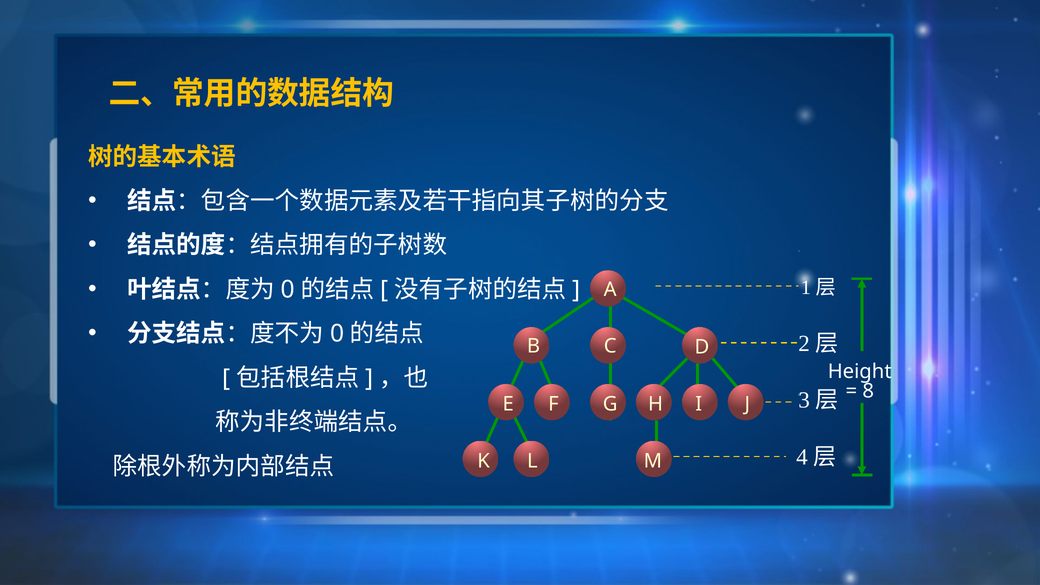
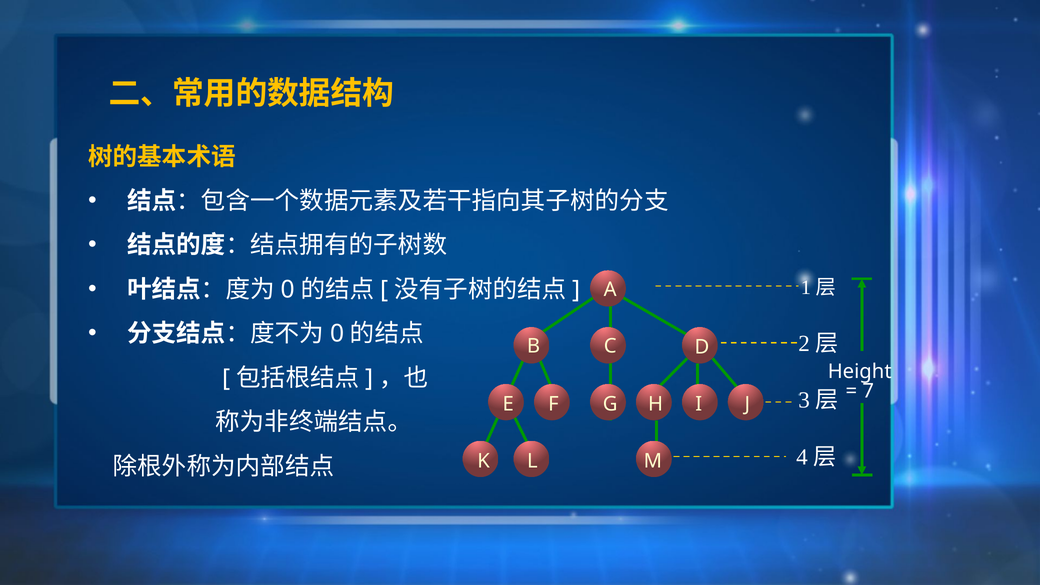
8: 8 -> 7
